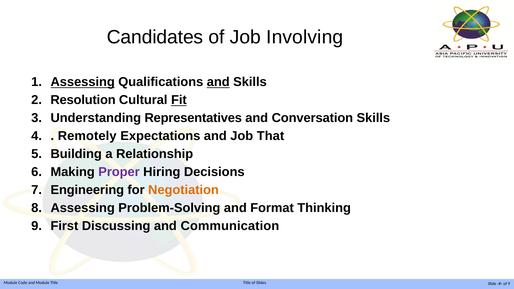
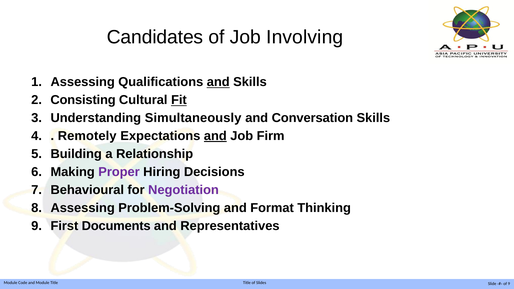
Assessing at (83, 82) underline: present -> none
Resolution: Resolution -> Consisting
Representatives: Representatives -> Simultaneously
and at (215, 136) underline: none -> present
That: That -> Firm
Engineering: Engineering -> Behavioural
Negotiation colour: orange -> purple
Discussing: Discussing -> Documents
Communication: Communication -> Representatives
